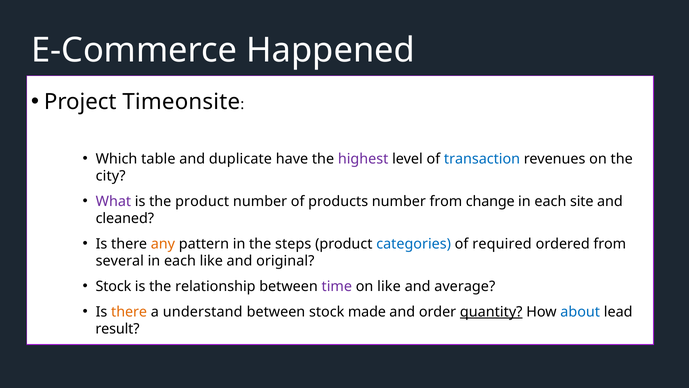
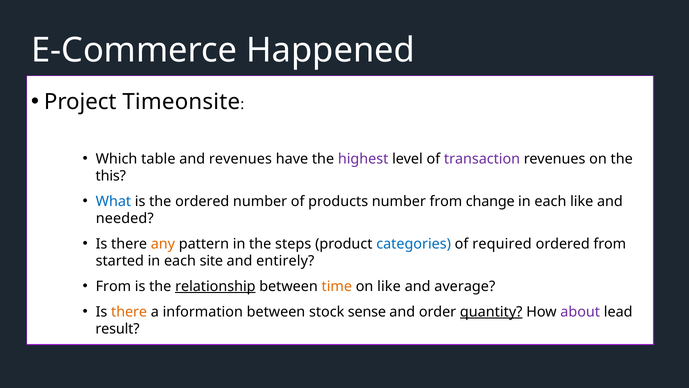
and duplicate: duplicate -> revenues
transaction colour: blue -> purple
city: city -> this
What colour: purple -> blue
the product: product -> ordered
each site: site -> like
cleaned: cleaned -> needed
several: several -> started
each like: like -> site
original: original -> entirely
Stock at (113, 286): Stock -> From
relationship underline: none -> present
time colour: purple -> orange
understand: understand -> information
made: made -> sense
about colour: blue -> purple
